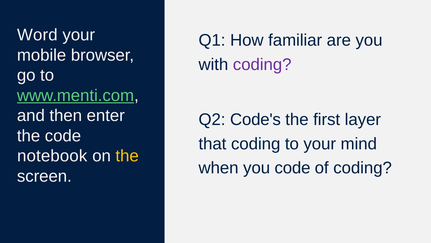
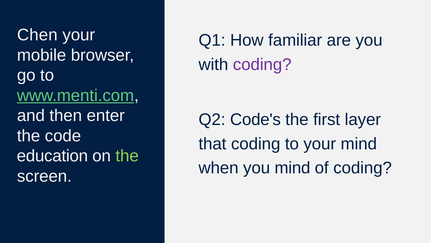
Word: Word -> Chen
notebook: notebook -> education
the at (127, 156) colour: yellow -> light green
you code: code -> mind
